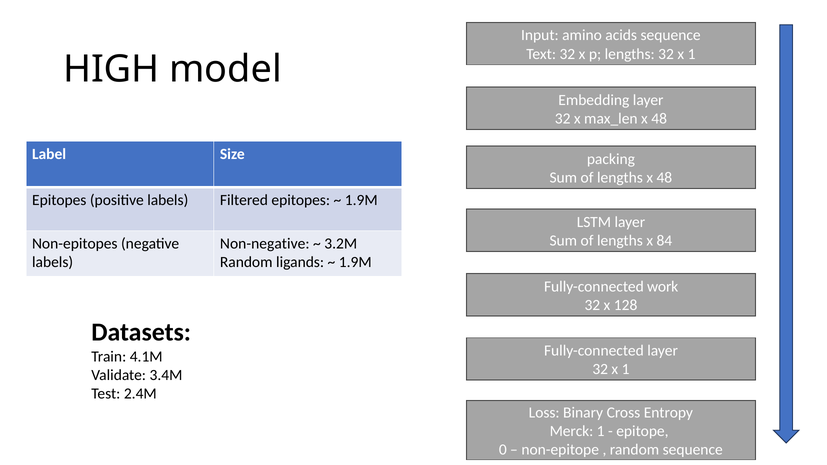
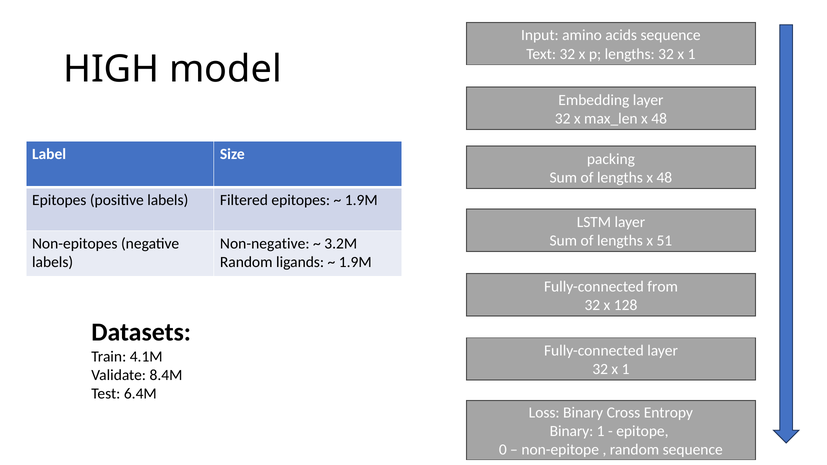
84: 84 -> 51
work: work -> from
3.4M: 3.4M -> 8.4M
2.4M: 2.4M -> 6.4M
Merck at (572, 431): Merck -> Binary
